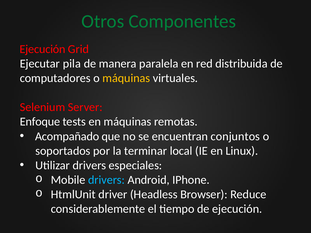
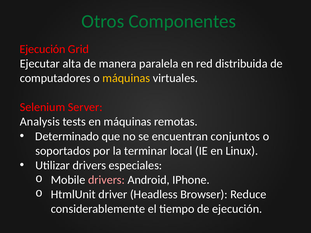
pila: pila -> alta
Enfoque: Enfoque -> Analysis
Acompañado: Acompañado -> Determinado
drivers at (107, 180) colour: light blue -> pink
